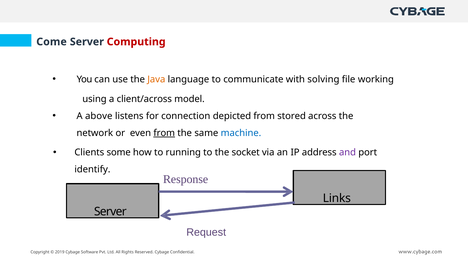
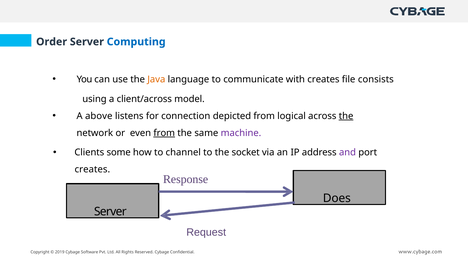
Come: Come -> Order
Computing colour: red -> blue
with solving: solving -> creates
working: working -> consists
stored: stored -> logical
the at (346, 116) underline: none -> present
machine colour: blue -> purple
running: running -> channel
identify at (92, 170): identify -> creates
Links: Links -> Does
